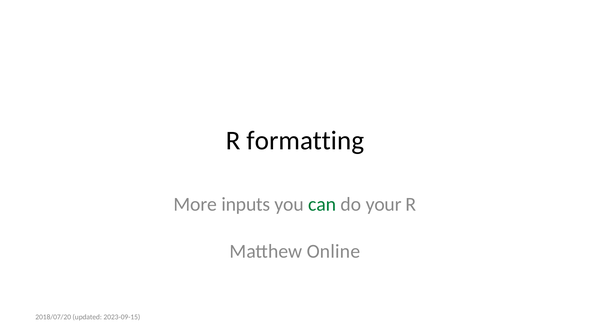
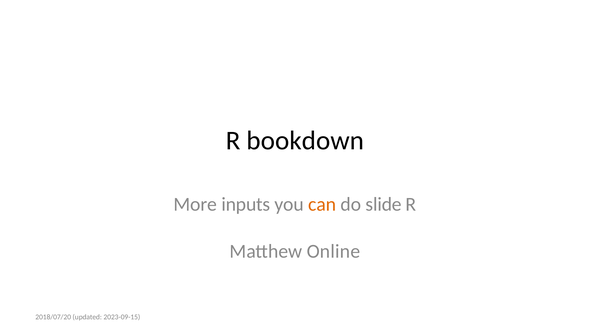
formatting: formatting -> bookdown
can colour: green -> orange
your: your -> slide
